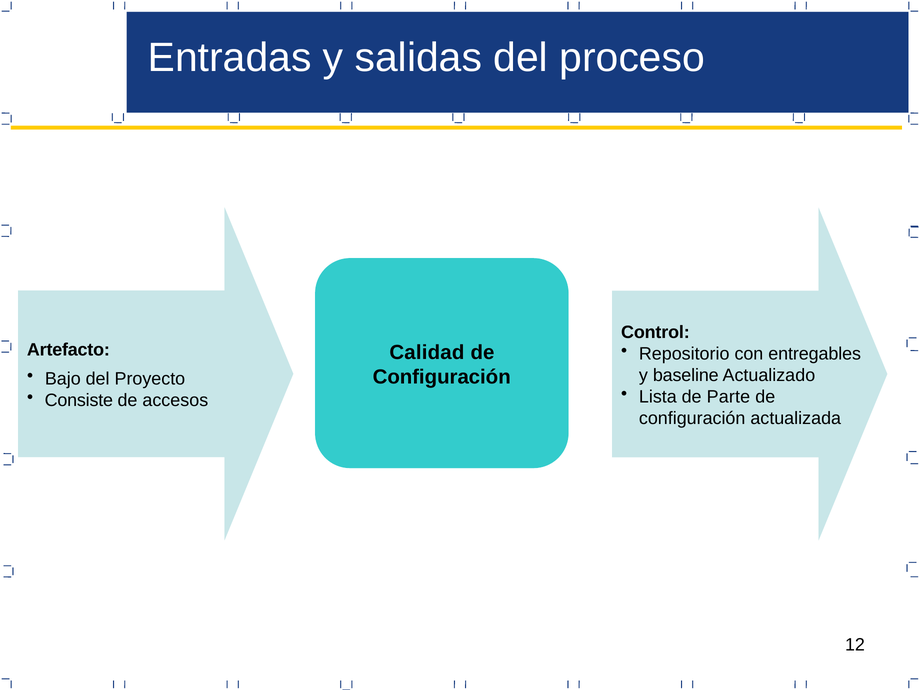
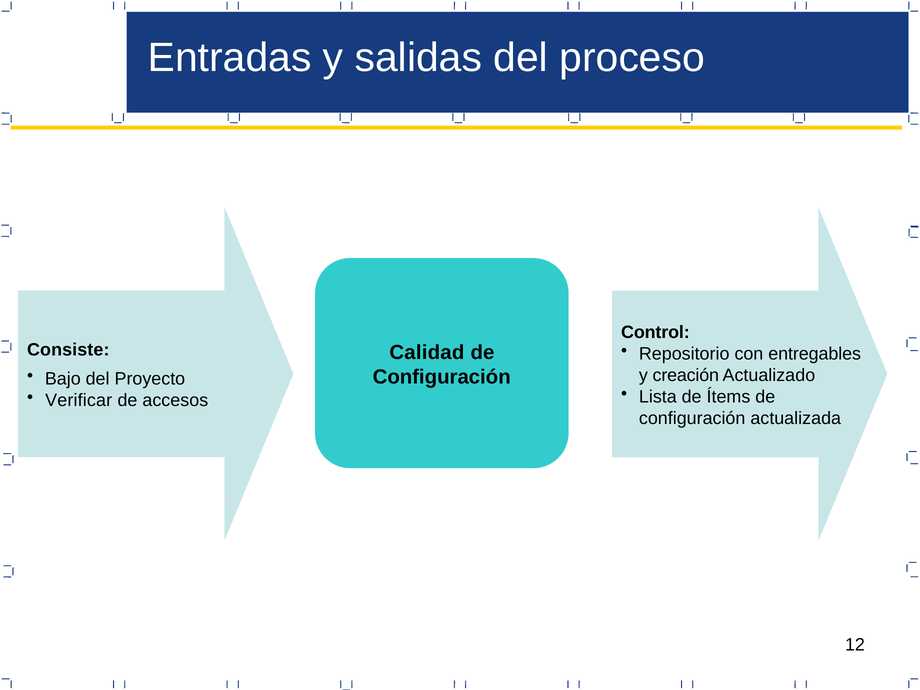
Artefacto: Artefacto -> Consiste
baseline: baseline -> creación
Parte: Parte -> Ítems
Consiste: Consiste -> Verificar
